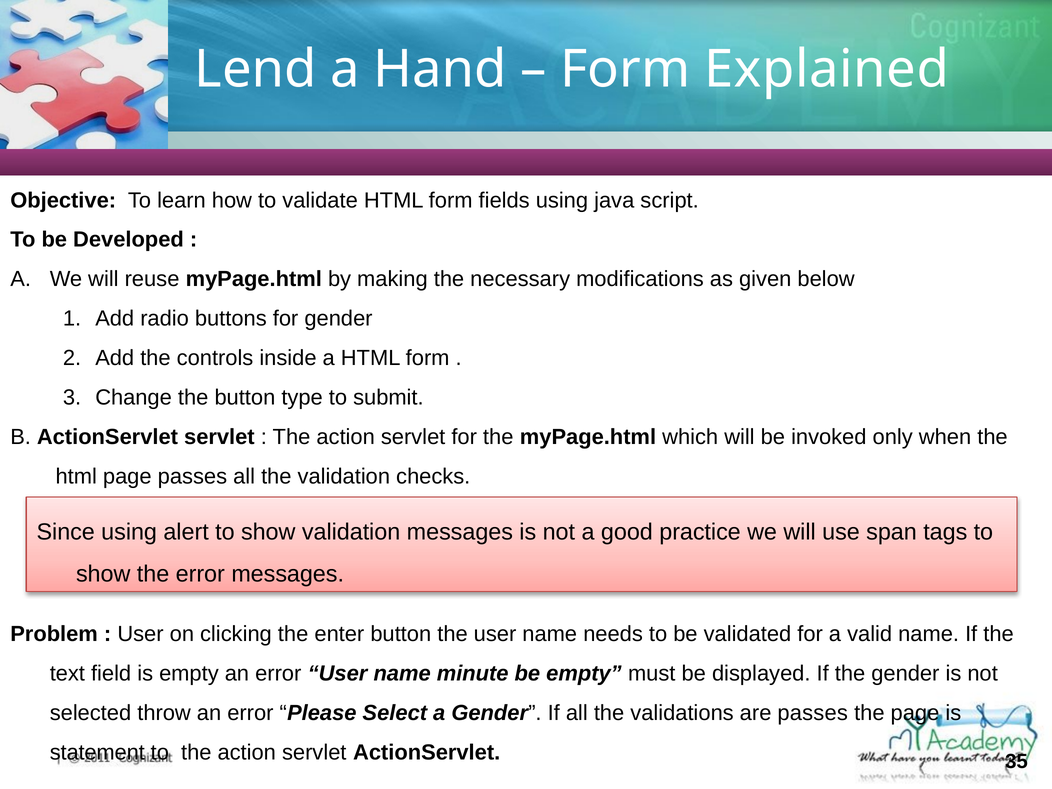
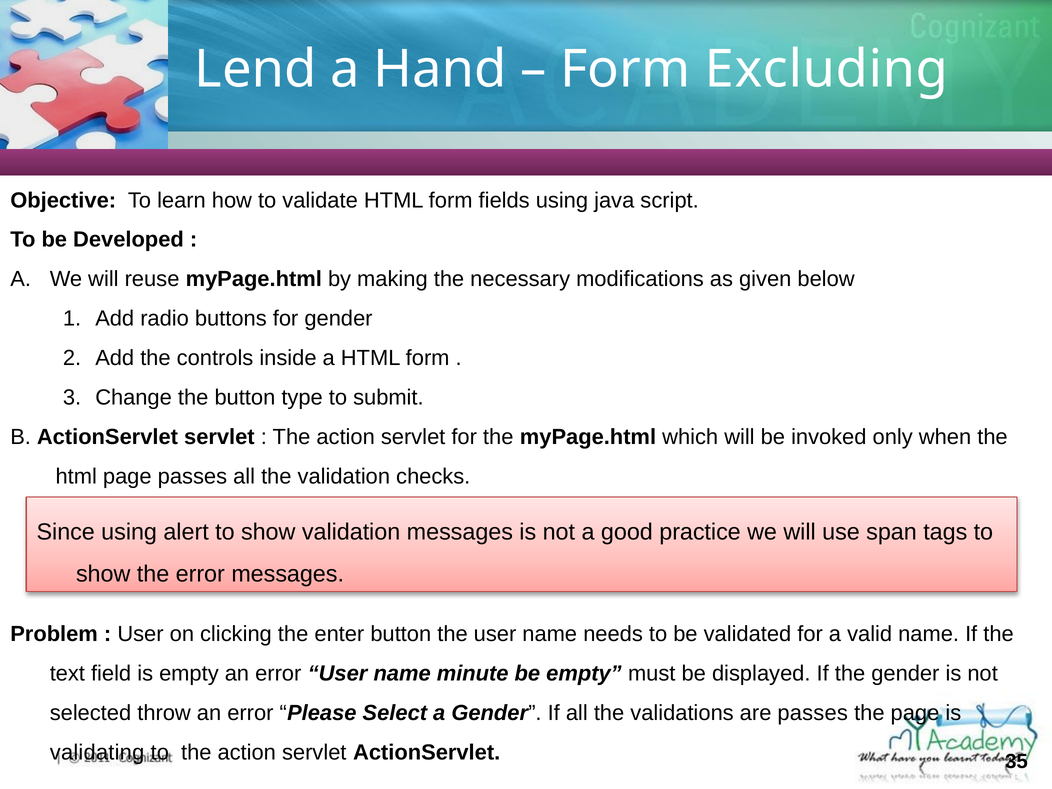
Explained: Explained -> Excluding
statement: statement -> validating
